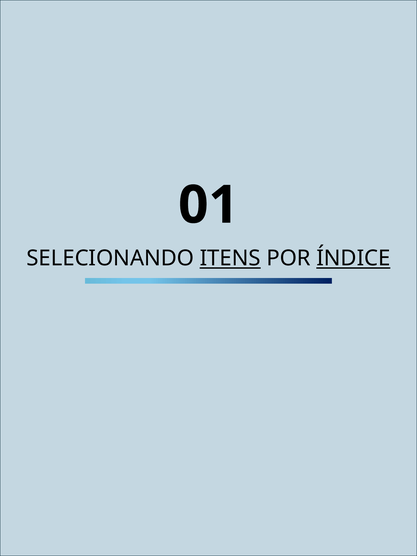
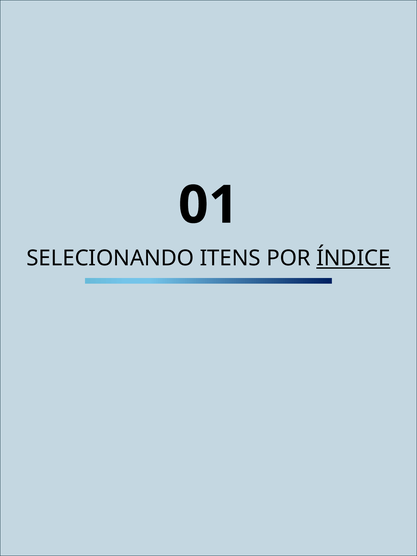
ITENS underline: present -> none
